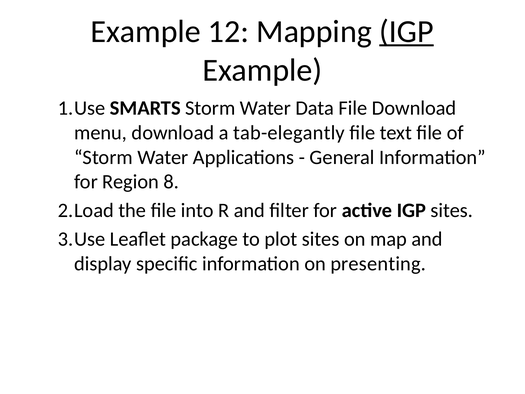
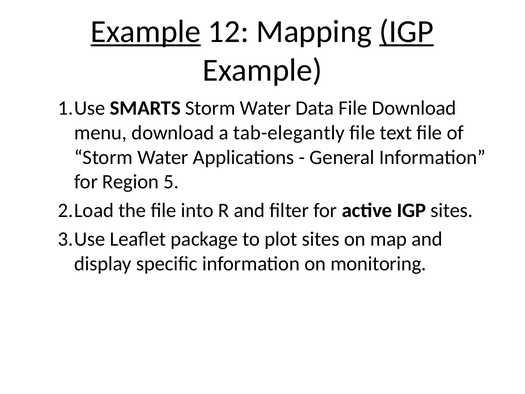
Example at (146, 32) underline: none -> present
8: 8 -> 5
presenting: presenting -> monitoring
